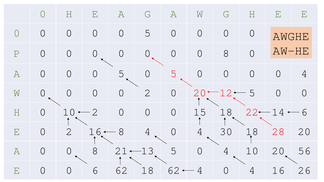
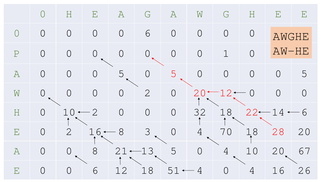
5 at (148, 33): 5 -> 6
0 0 0 8: 8 -> 1
4 at (304, 74): 4 -> 5
12 5: 5 -> 0
15: 15 -> 32
8 4: 4 -> 3
30: 30 -> 70
56: 56 -> 67
6 62: 62 -> 12
18 62: 62 -> 51
